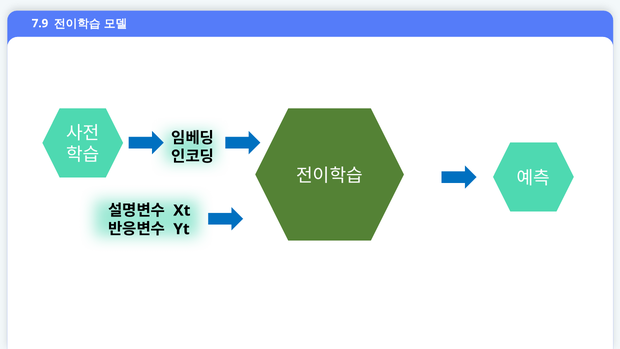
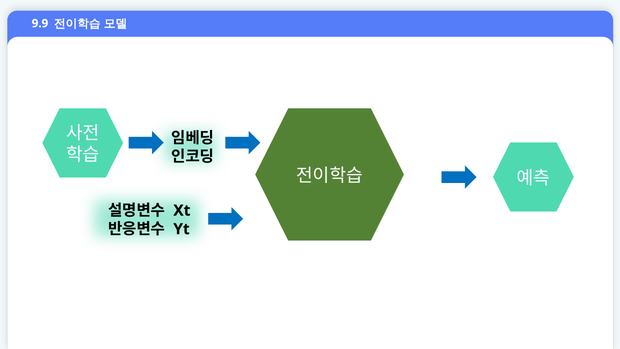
7.9: 7.9 -> 9.9
